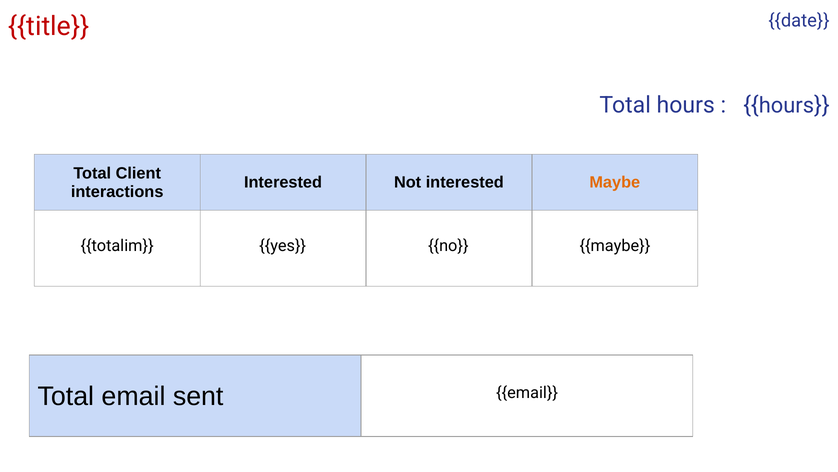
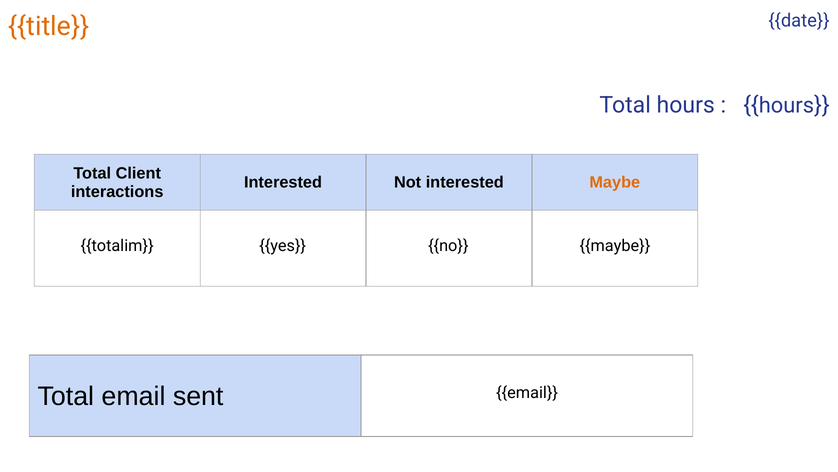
title colour: red -> orange
